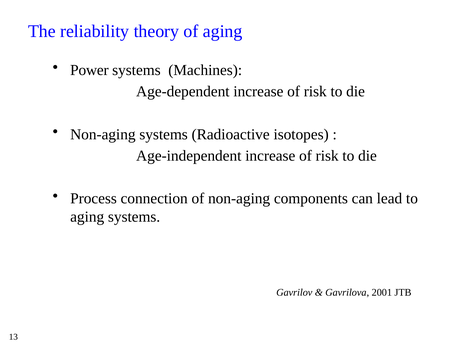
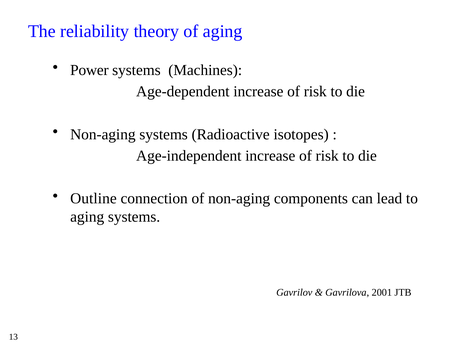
Process: Process -> Outline
